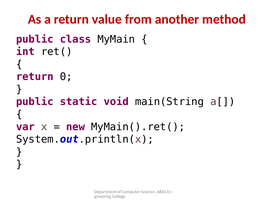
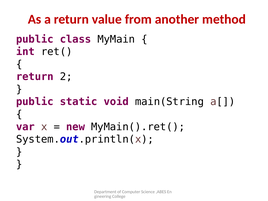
0: 0 -> 2
